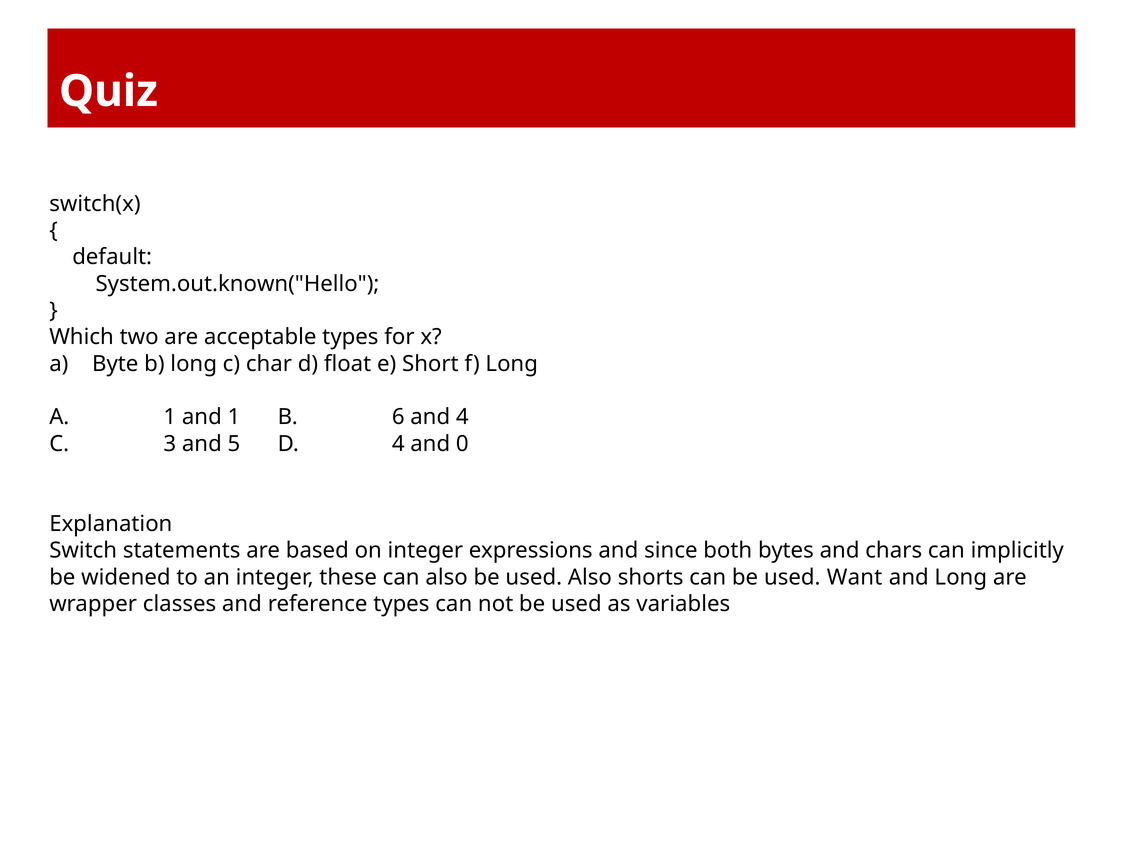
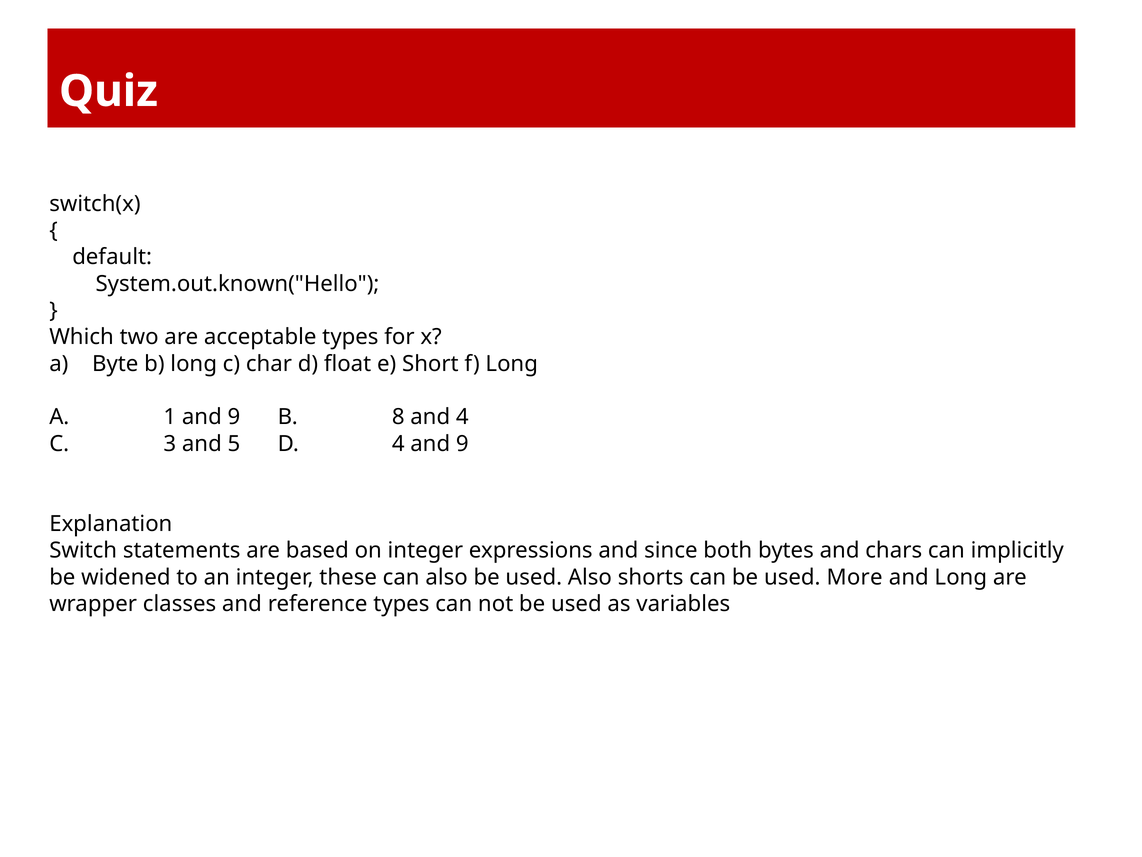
1 and 1: 1 -> 9
6: 6 -> 8
4 and 0: 0 -> 9
Want: Want -> More
